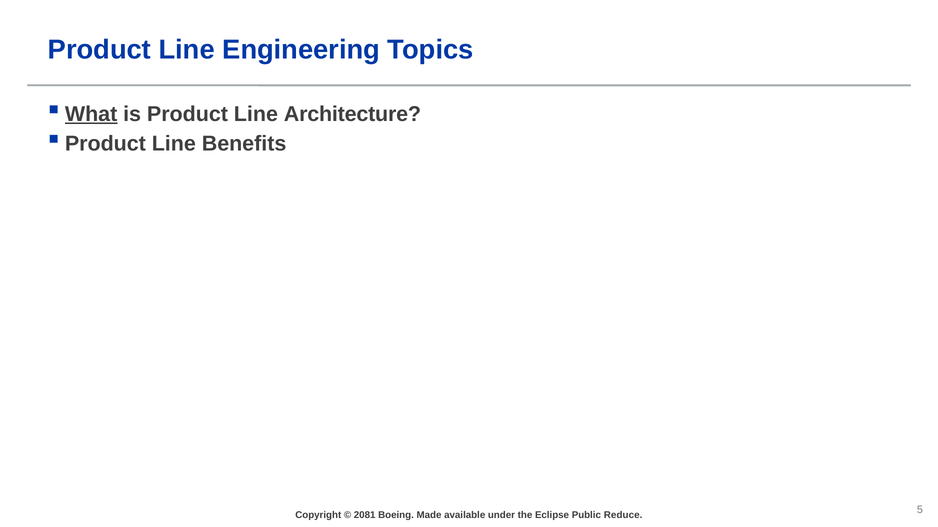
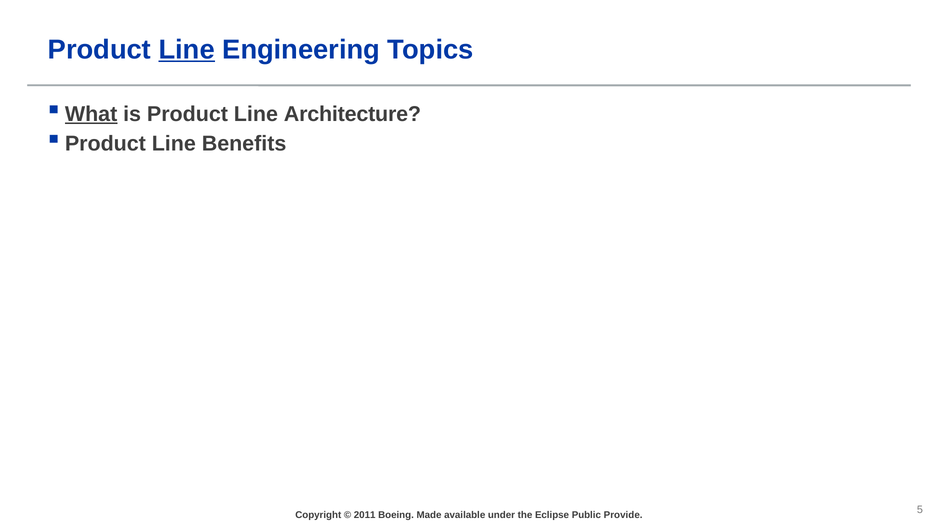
Line at (187, 50) underline: none -> present
2081: 2081 -> 2011
Reduce: Reduce -> Provide
